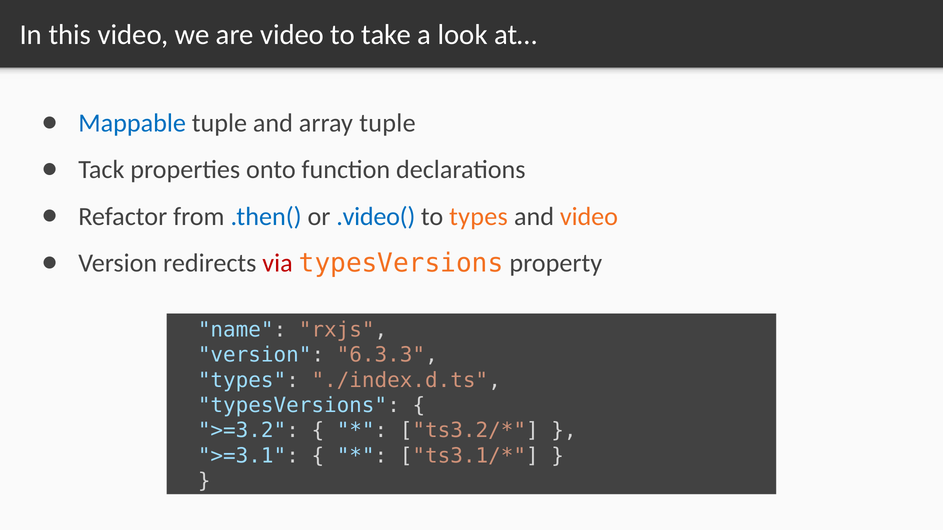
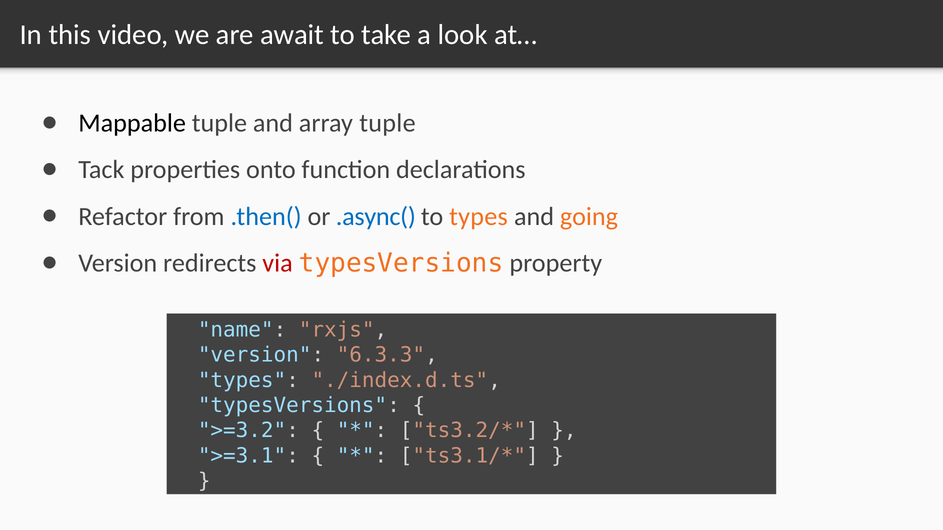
are video: video -> await
Mappable colour: blue -> black
.video(: .video( -> .async(
and video: video -> going
